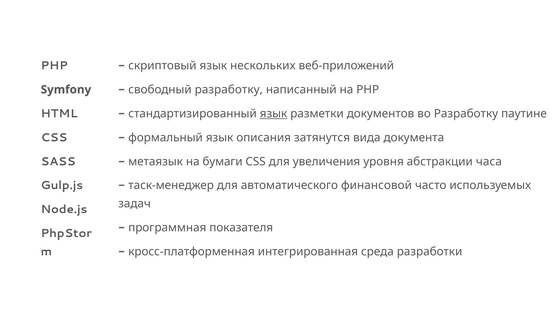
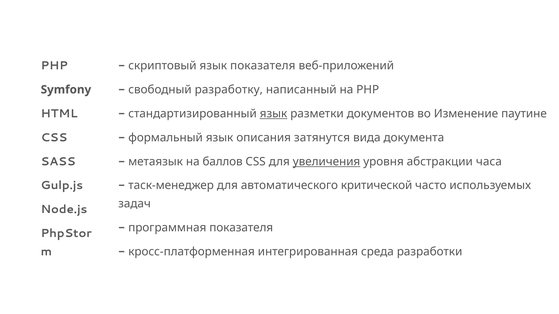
язык нескольких: нескольких -> показателя
во Разработку: Разработку -> Изменение
бумаги: бумаги -> баллов
увеличения underline: none -> present
финансовой: финансовой -> критической
